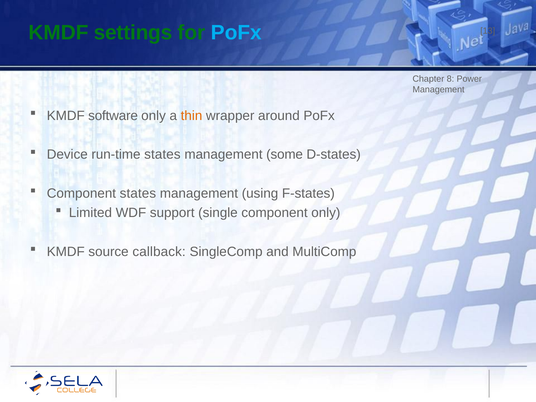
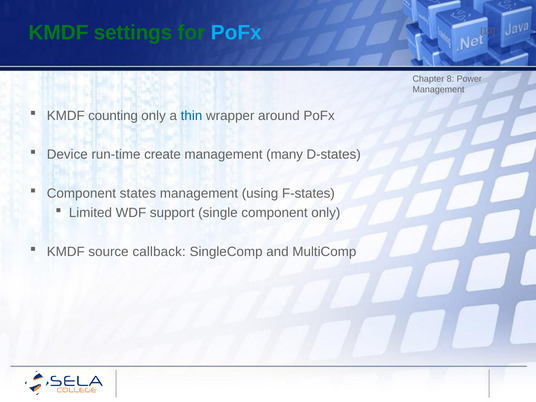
software: software -> counting
thin colour: orange -> blue
run-time states: states -> create
some: some -> many
